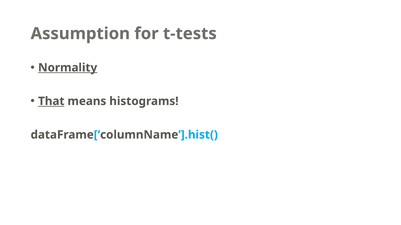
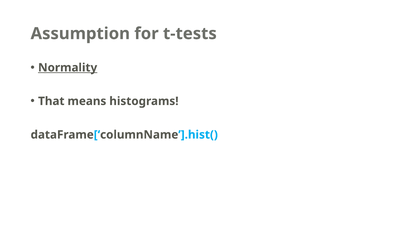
That underline: present -> none
